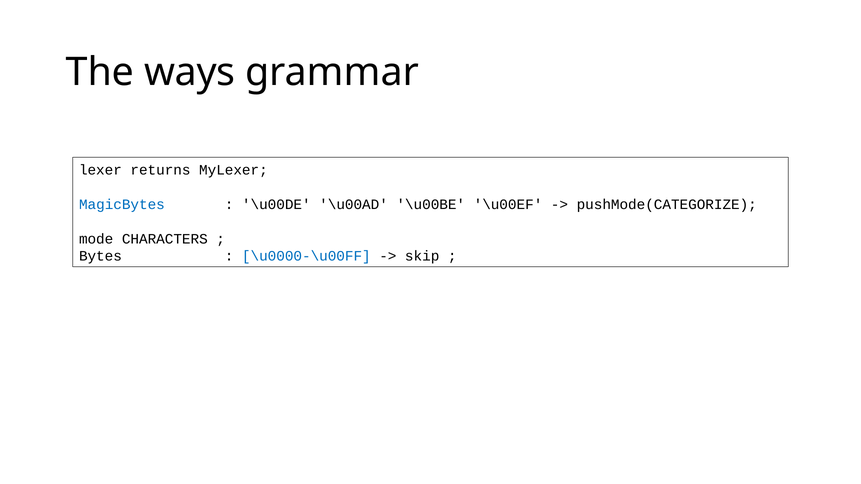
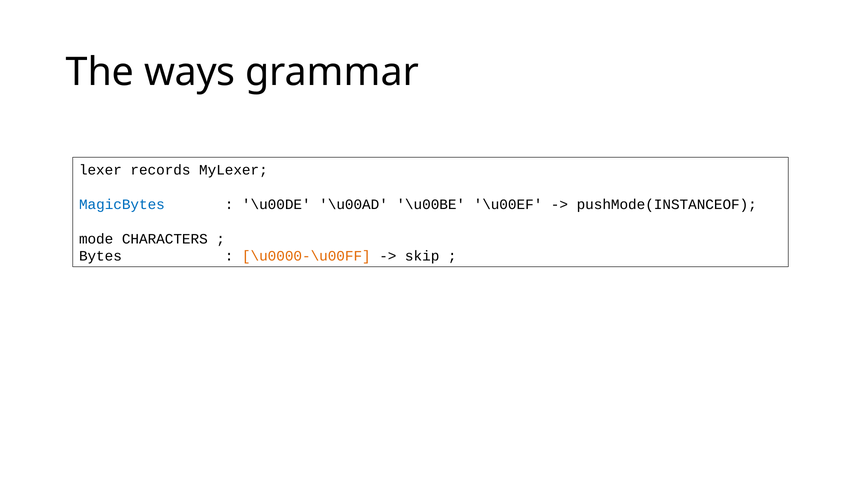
returns: returns -> records
pushMode(CATEGORIZE: pushMode(CATEGORIZE -> pushMode(INSTANCEOF
\u0000-\u00FF colour: blue -> orange
